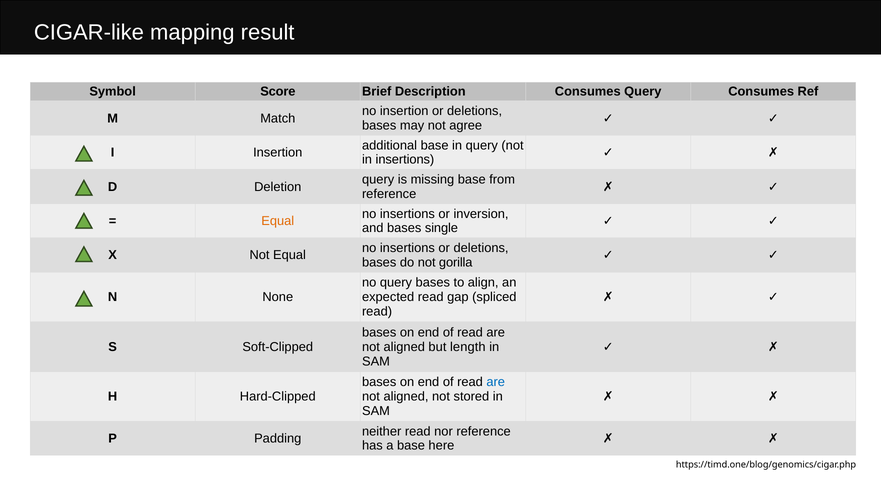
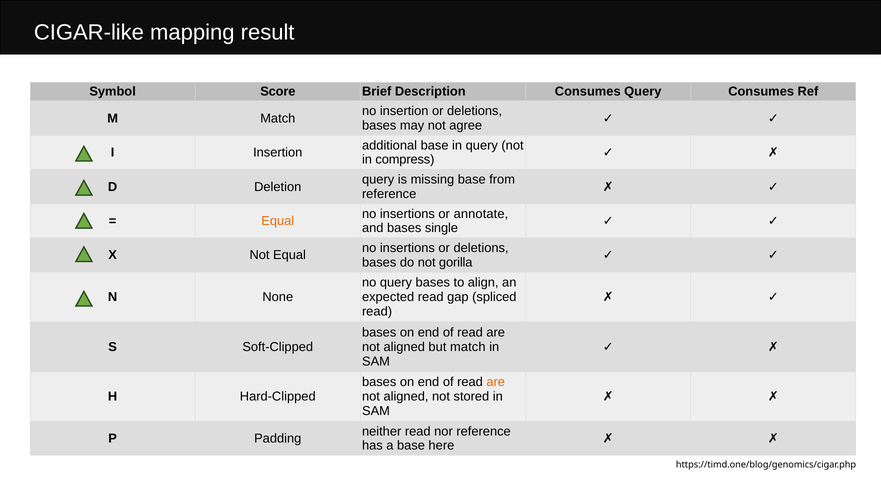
in insertions: insertions -> compress
inversion: inversion -> annotate
but length: length -> match
are at (496, 382) colour: blue -> orange
